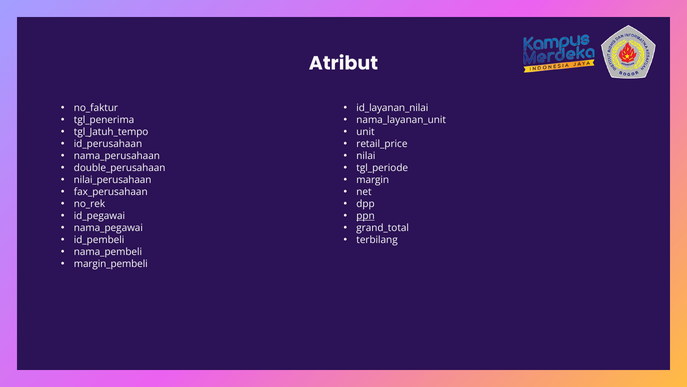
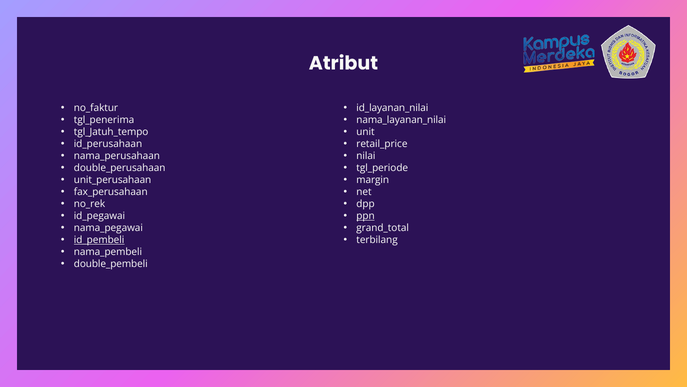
nama_layanan_unit: nama_layanan_unit -> nama_layanan_nilai
nilai_perusahaan: nilai_perusahaan -> unit_perusahaan
id_pembeli underline: none -> present
margin_pembeli: margin_pembeli -> double_pembeli
